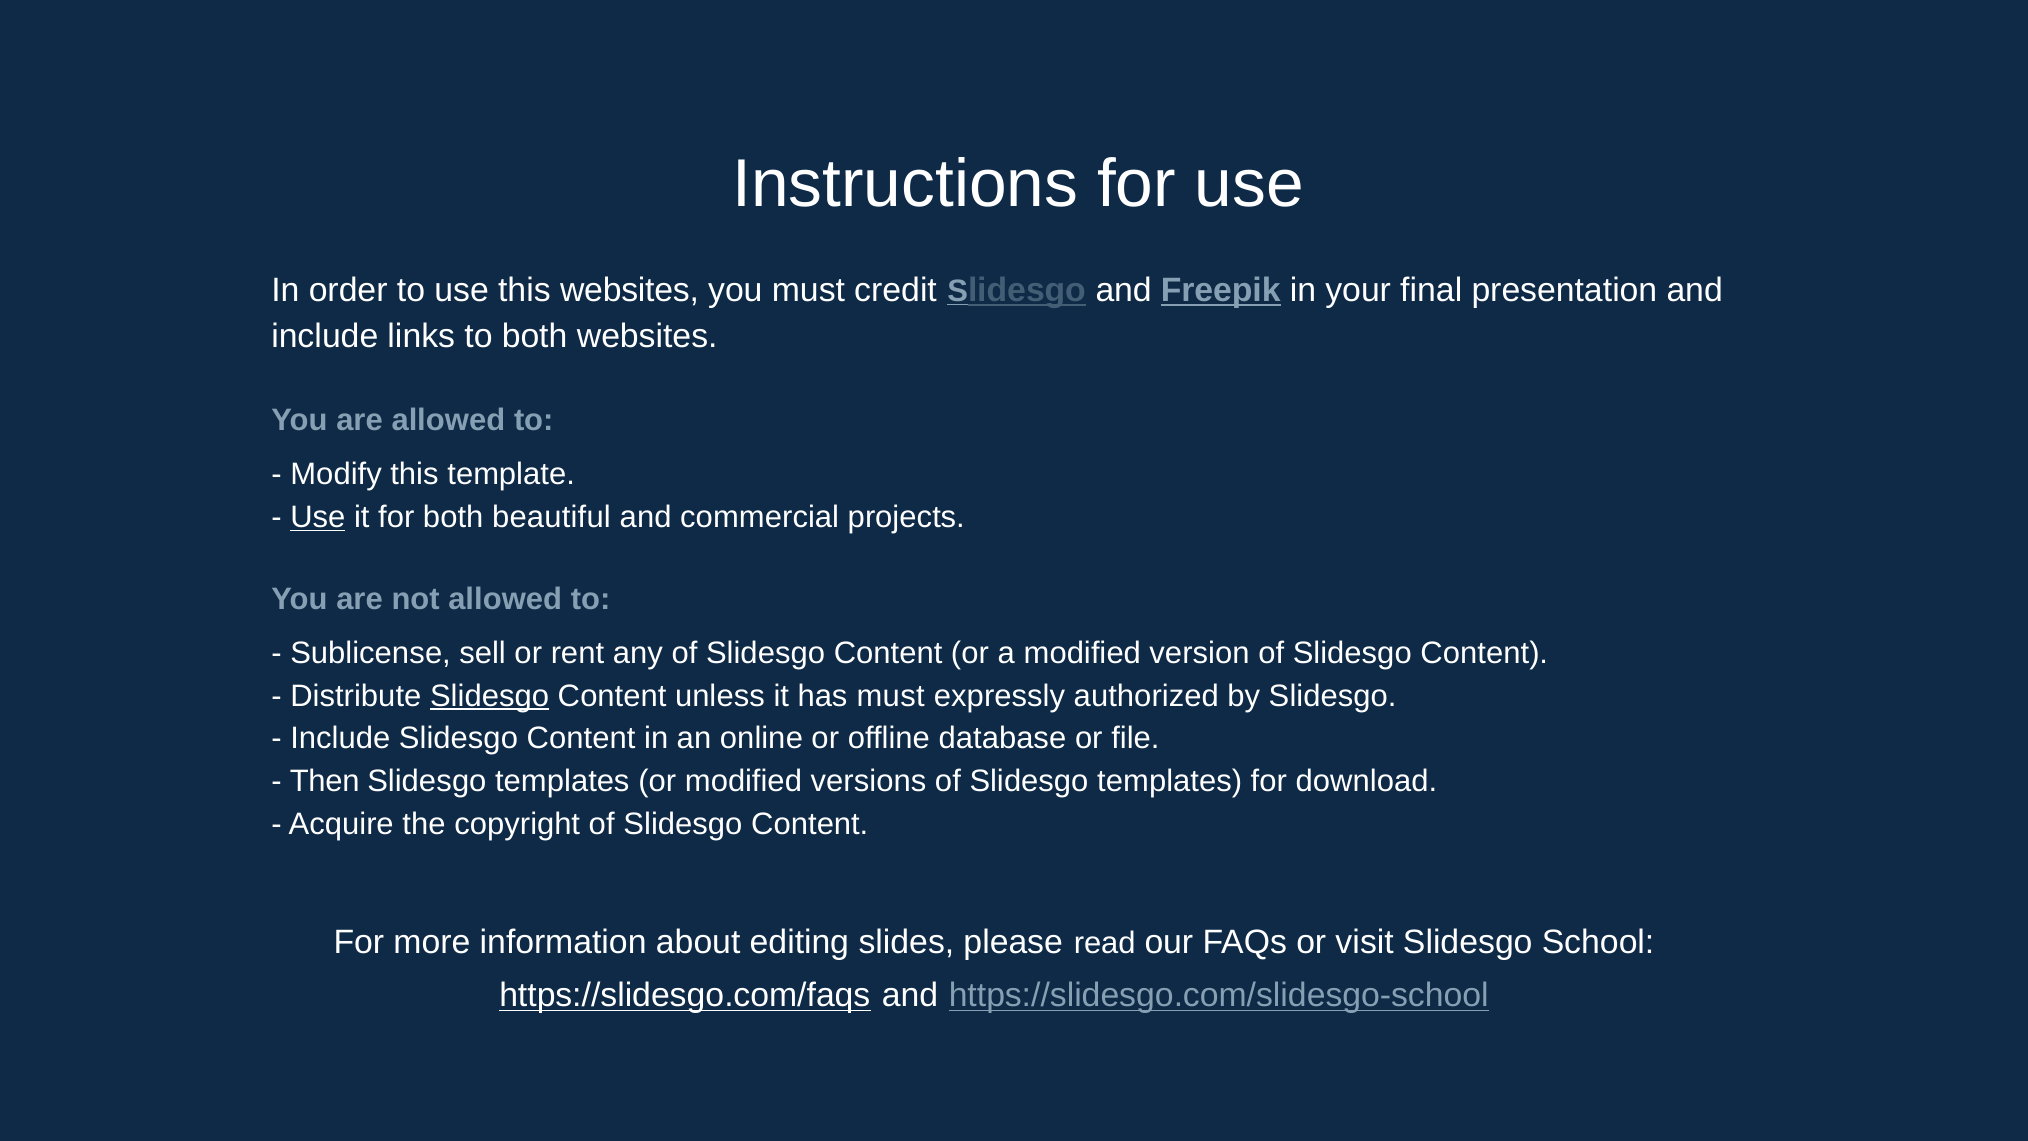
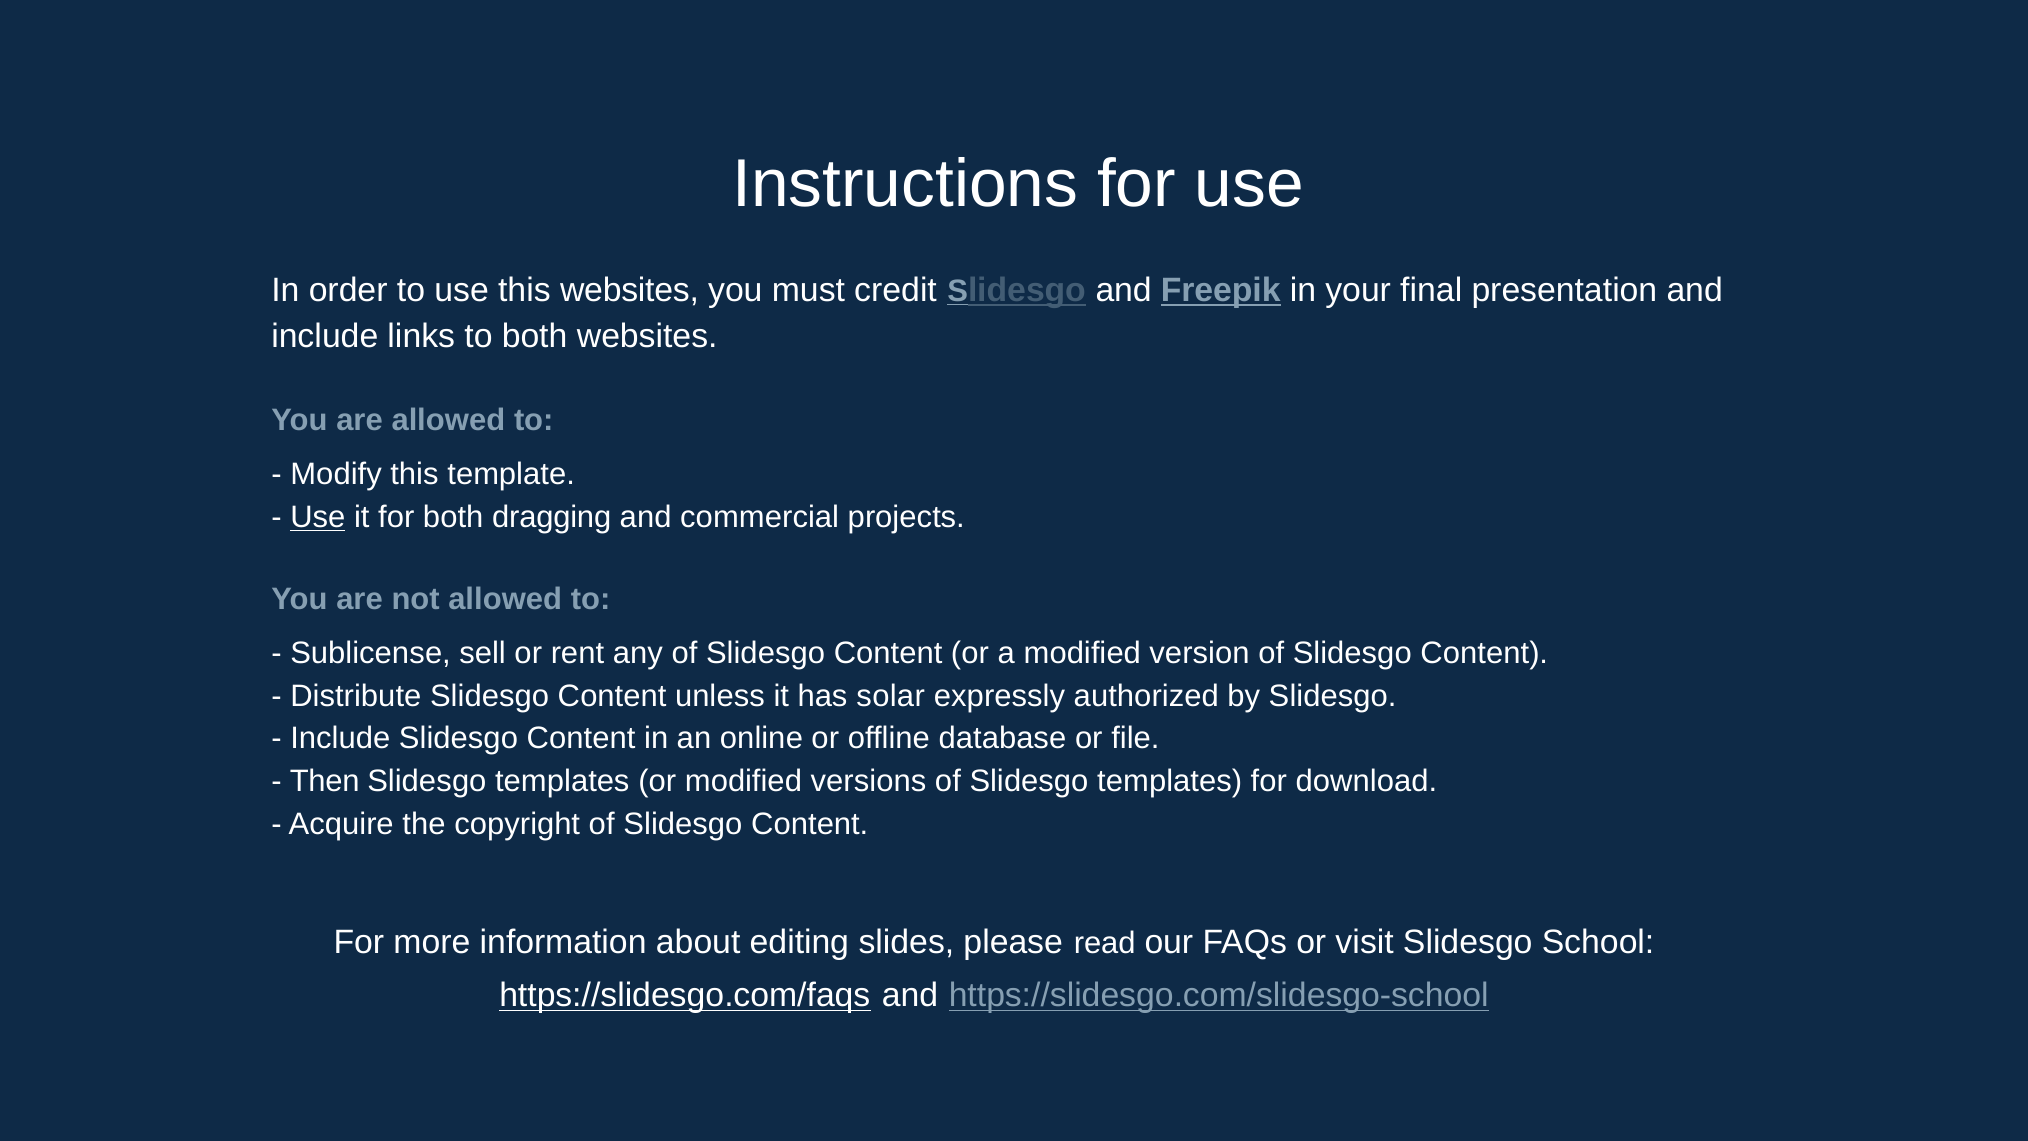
beautiful: beautiful -> dragging
Slidesgo at (490, 696) underline: present -> none
has must: must -> solar
